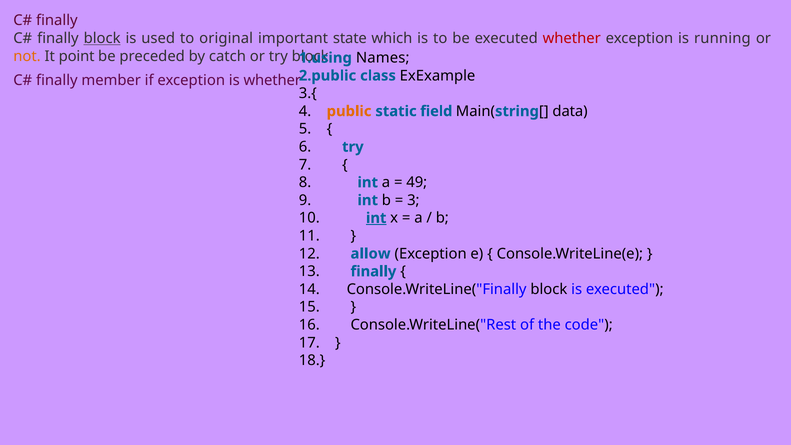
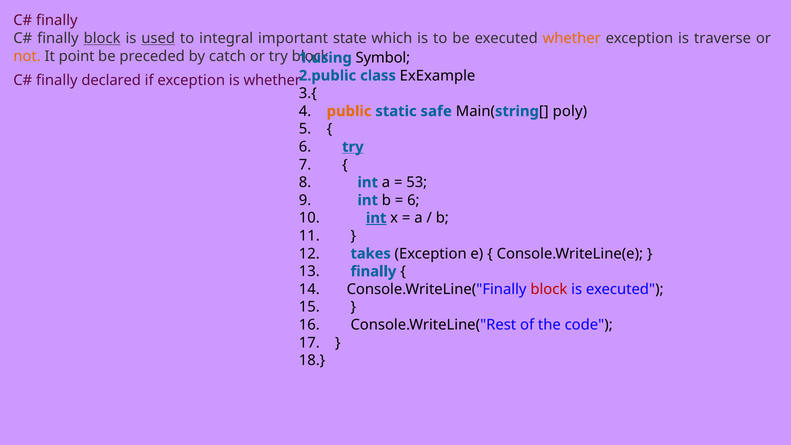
used underline: none -> present
original: original -> integral
whether at (572, 38) colour: red -> orange
running: running -> traverse
Names: Names -> Symbol
member: member -> declared
field: field -> safe
data: data -> poly
try at (353, 147) underline: none -> present
49: 49 -> 53
3 at (413, 200): 3 -> 6
allow: allow -> takes
block at (549, 289) colour: black -> red
